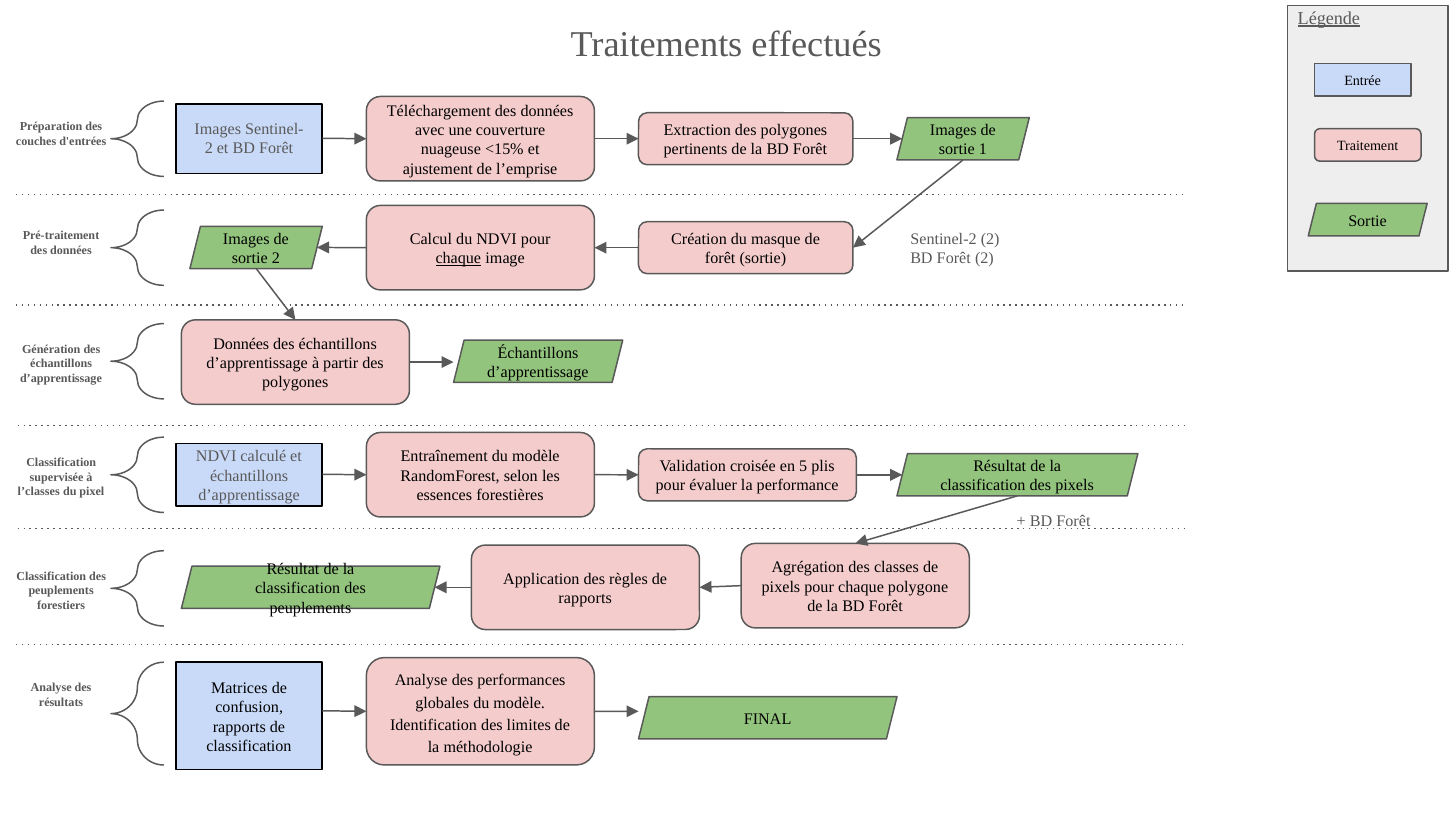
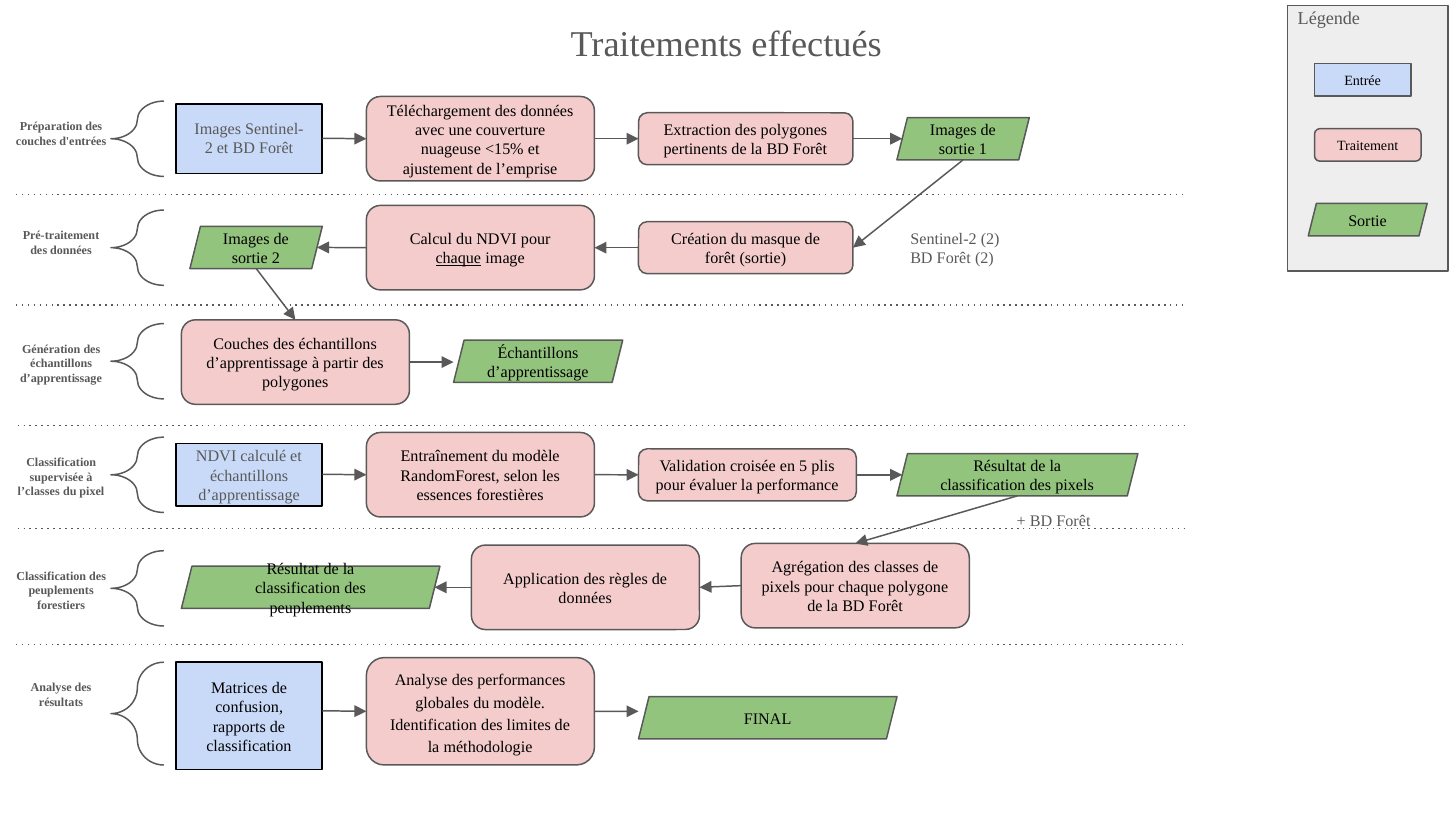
Légende underline: present -> none
Données at (241, 344): Données -> Couches
rapports at (585, 598): rapports -> données
